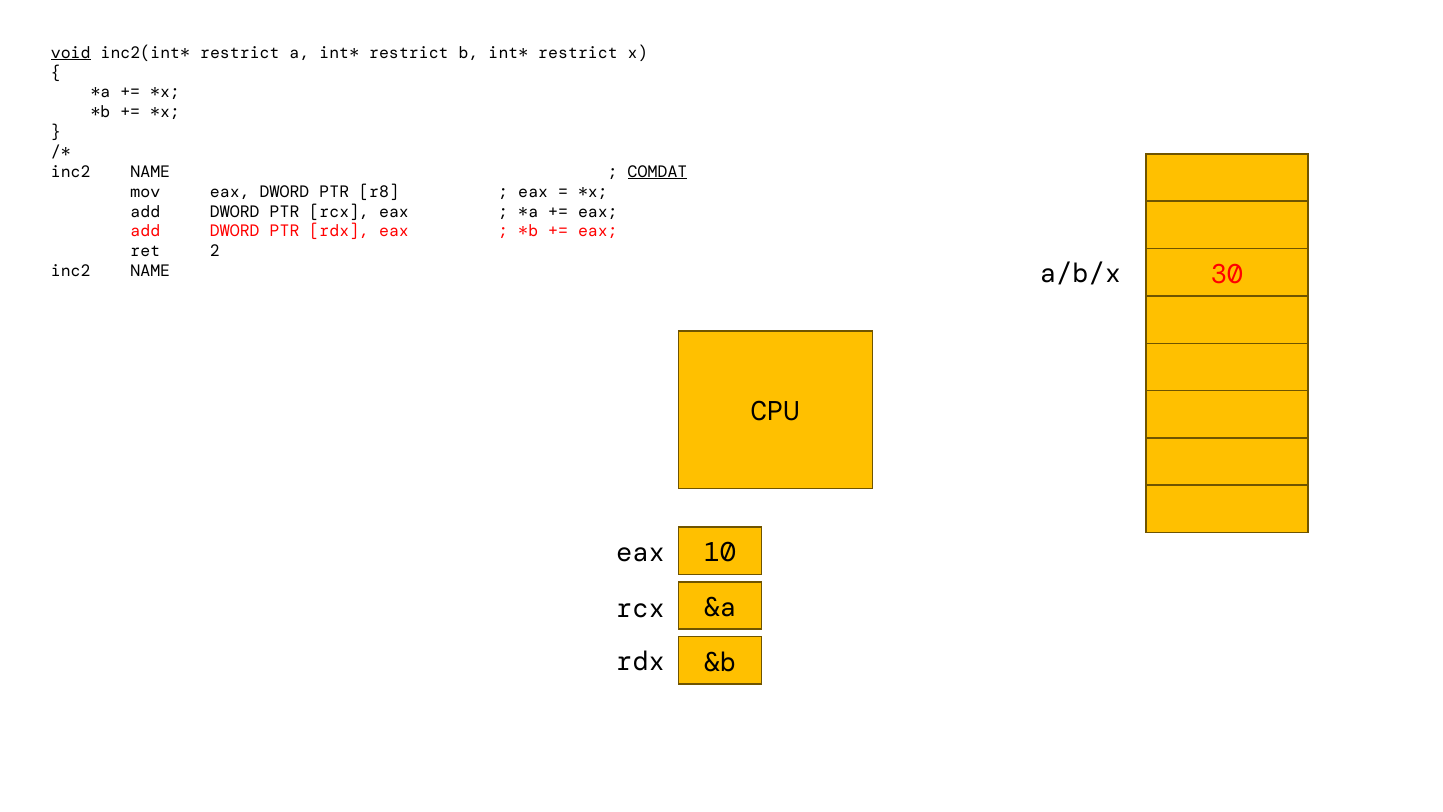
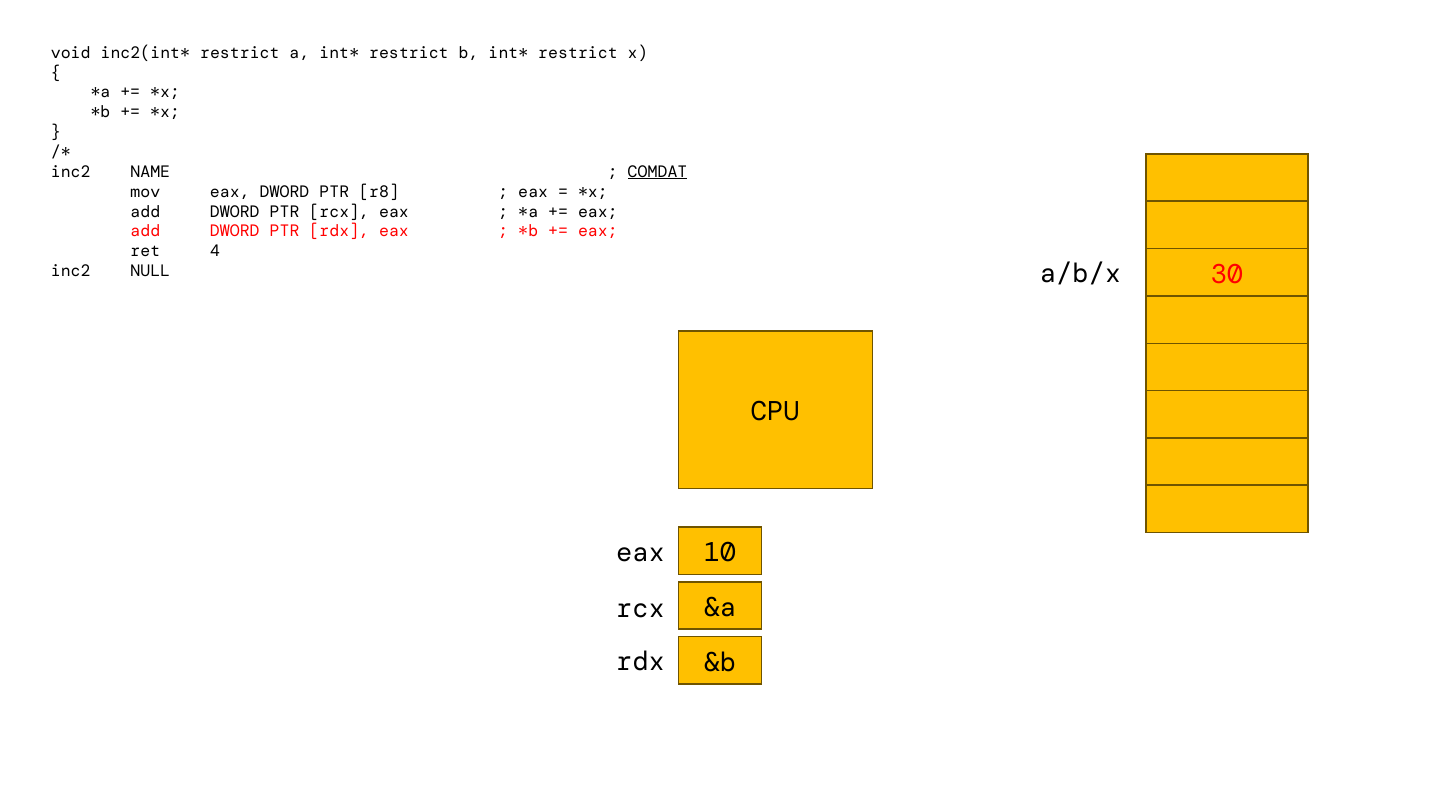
void underline: present -> none
2: 2 -> 4
NAME at (150, 271): NAME -> NULL
